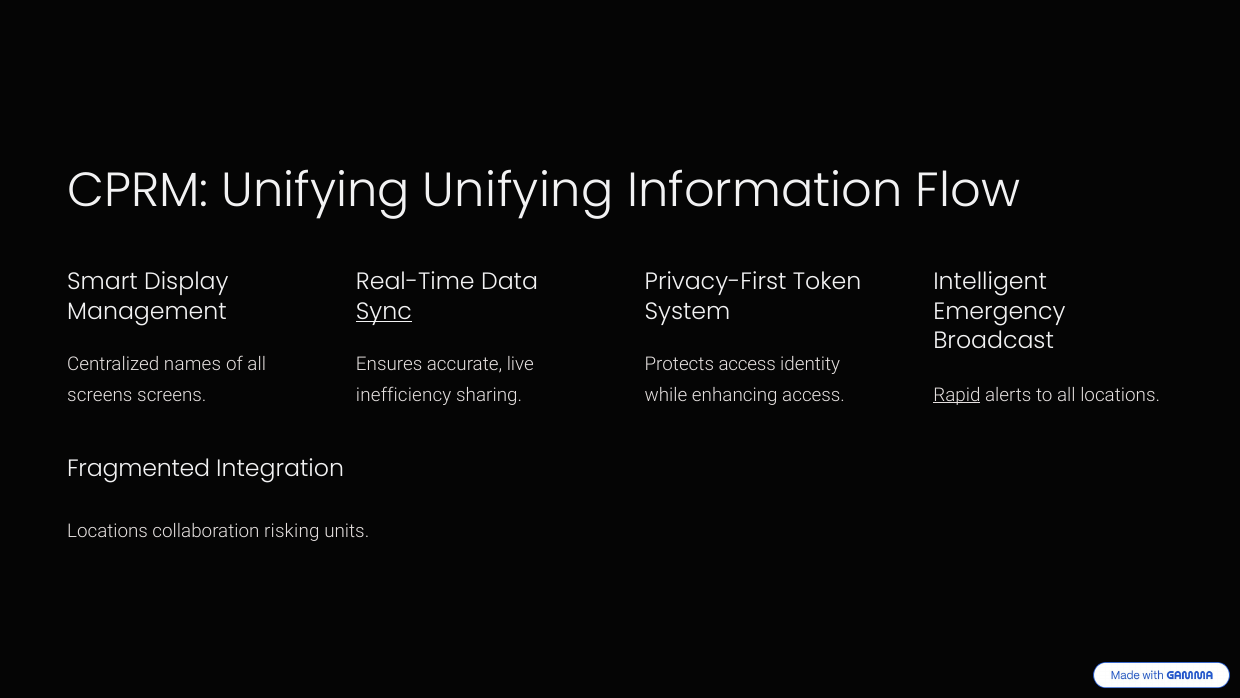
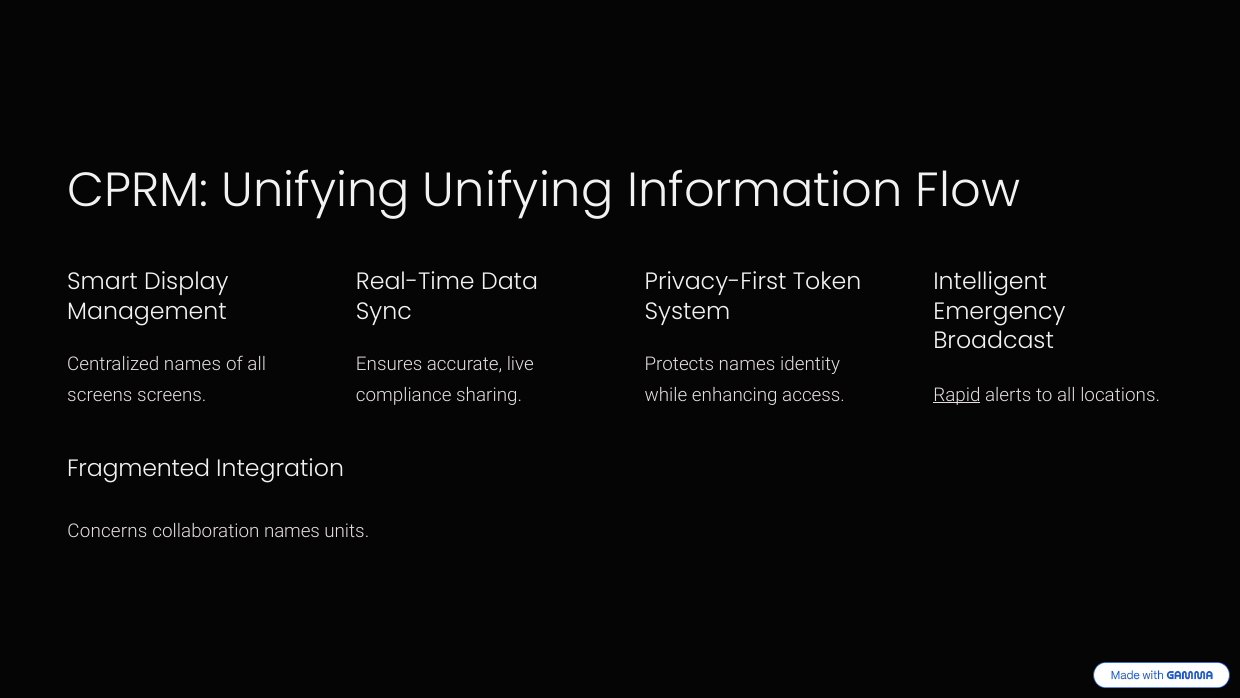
Sync underline: present -> none
Protects access: access -> names
inefficiency: inefficiency -> compliance
Locations at (108, 531): Locations -> Concerns
collaboration risking: risking -> names
